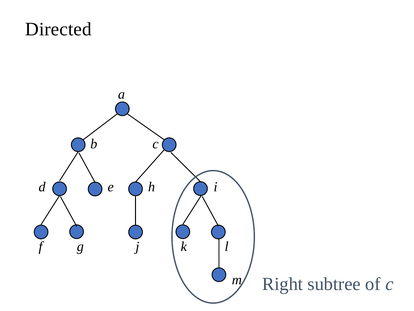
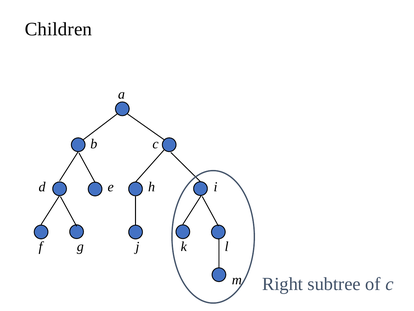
Directed: Directed -> Children
